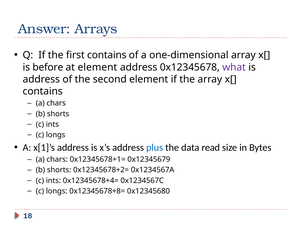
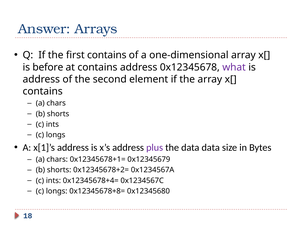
at element: element -> contains
plus colour: blue -> purple
data read: read -> data
